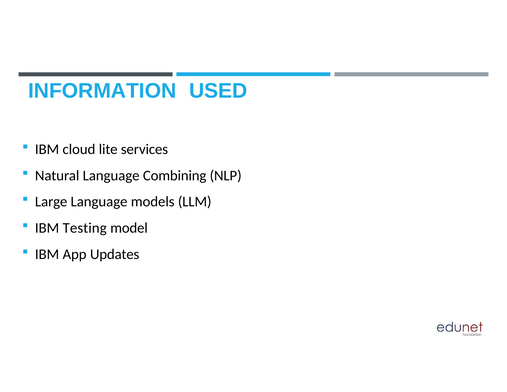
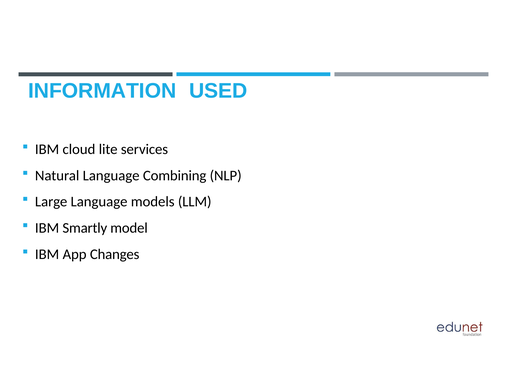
Testing: Testing -> Smartly
Updates: Updates -> Changes
